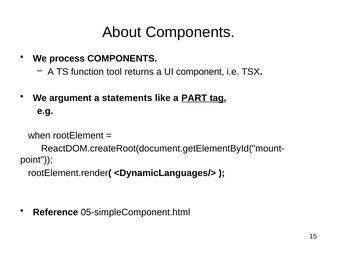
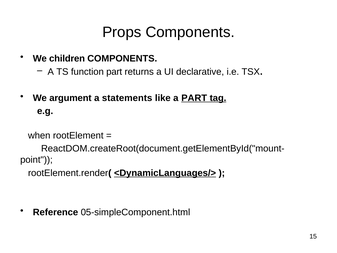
About: About -> Props
process: process -> children
function tool: tool -> part
component: component -> declarative
<DynamicLanguages/> underline: none -> present
